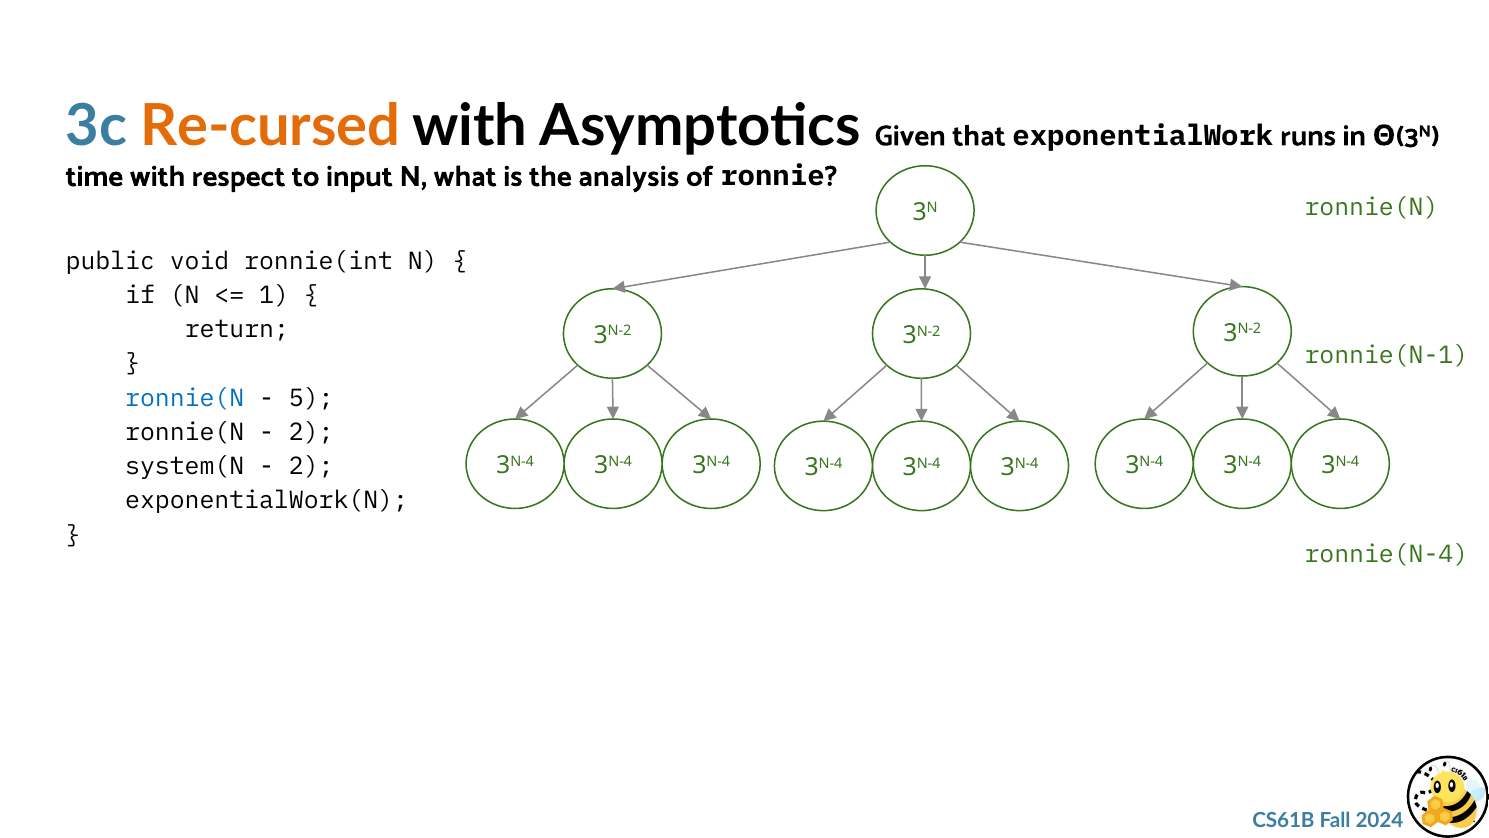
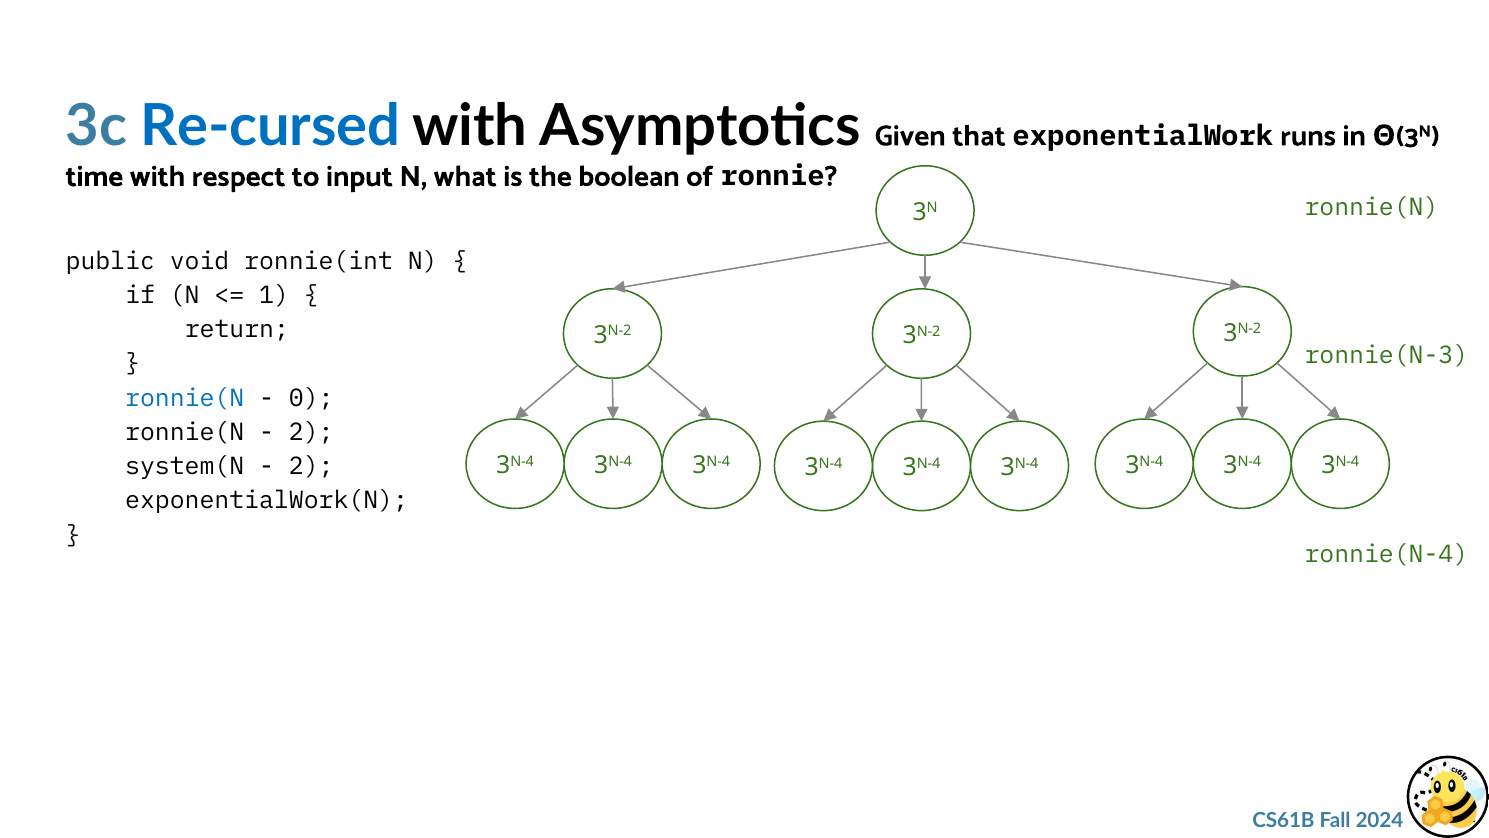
Re-cursed colour: orange -> blue
analysis: analysis -> boolean
ronnie(N-1: ronnie(N-1 -> ronnie(N-3
5: 5 -> 0
